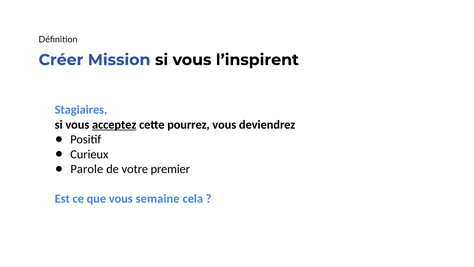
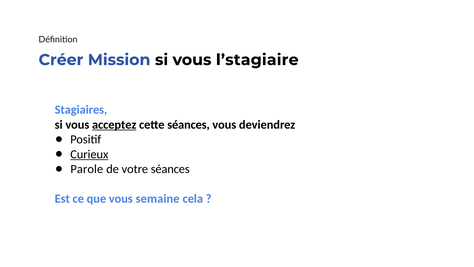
l’inspirent: l’inspirent -> l’stagiaire
cette pourrez: pourrez -> séances
Curieux underline: none -> present
votre premier: premier -> séances
